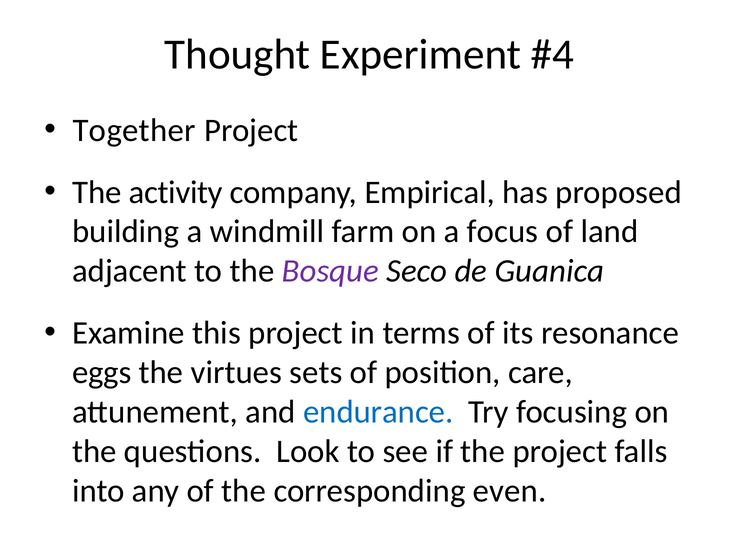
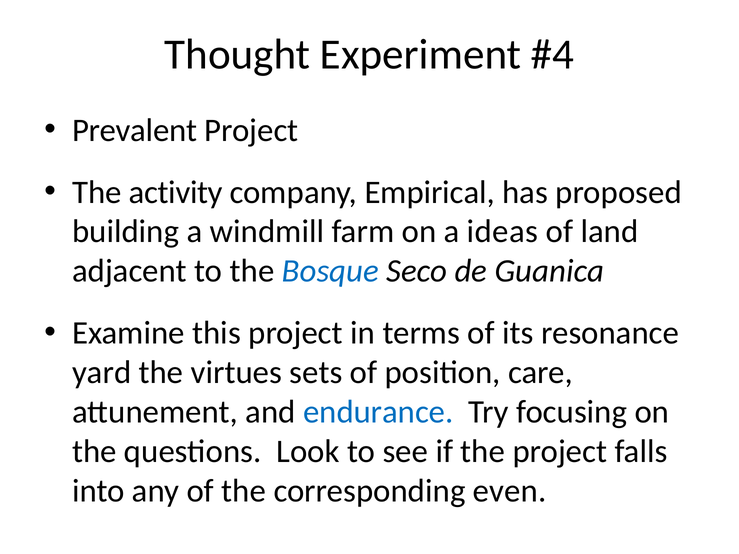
Together: Together -> Prevalent
focus: focus -> ideas
Bosque colour: purple -> blue
eggs: eggs -> yard
